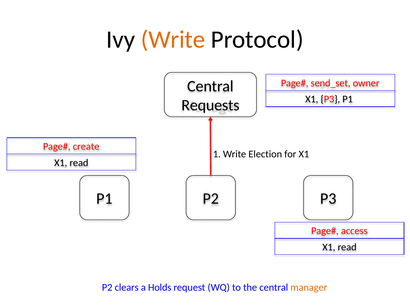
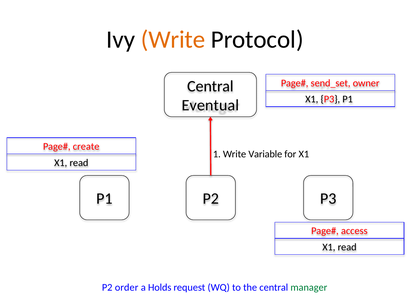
Requests: Requests -> Eventual
Election: Election -> Variable
clears: clears -> order
manager colour: orange -> green
